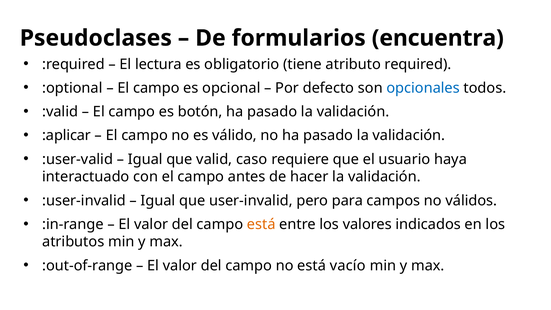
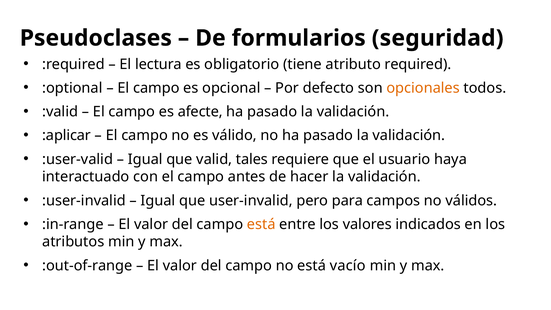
encuentra: encuentra -> seguridad
opcionales colour: blue -> orange
botón: botón -> afecte
caso: caso -> tales
